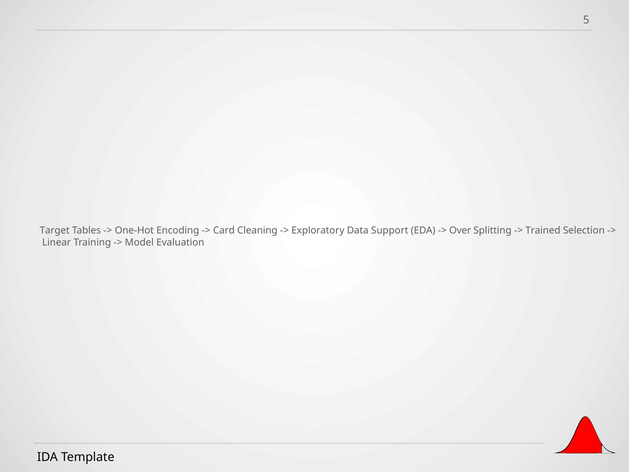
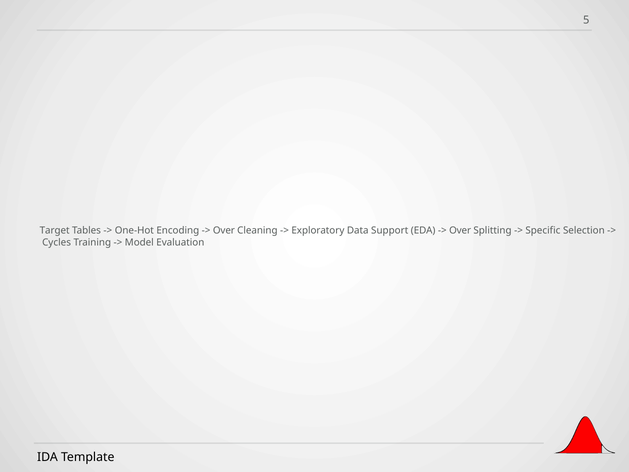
Card at (224, 231): Card -> Over
Trained: Trained -> Specific
Linear: Linear -> Cycles
